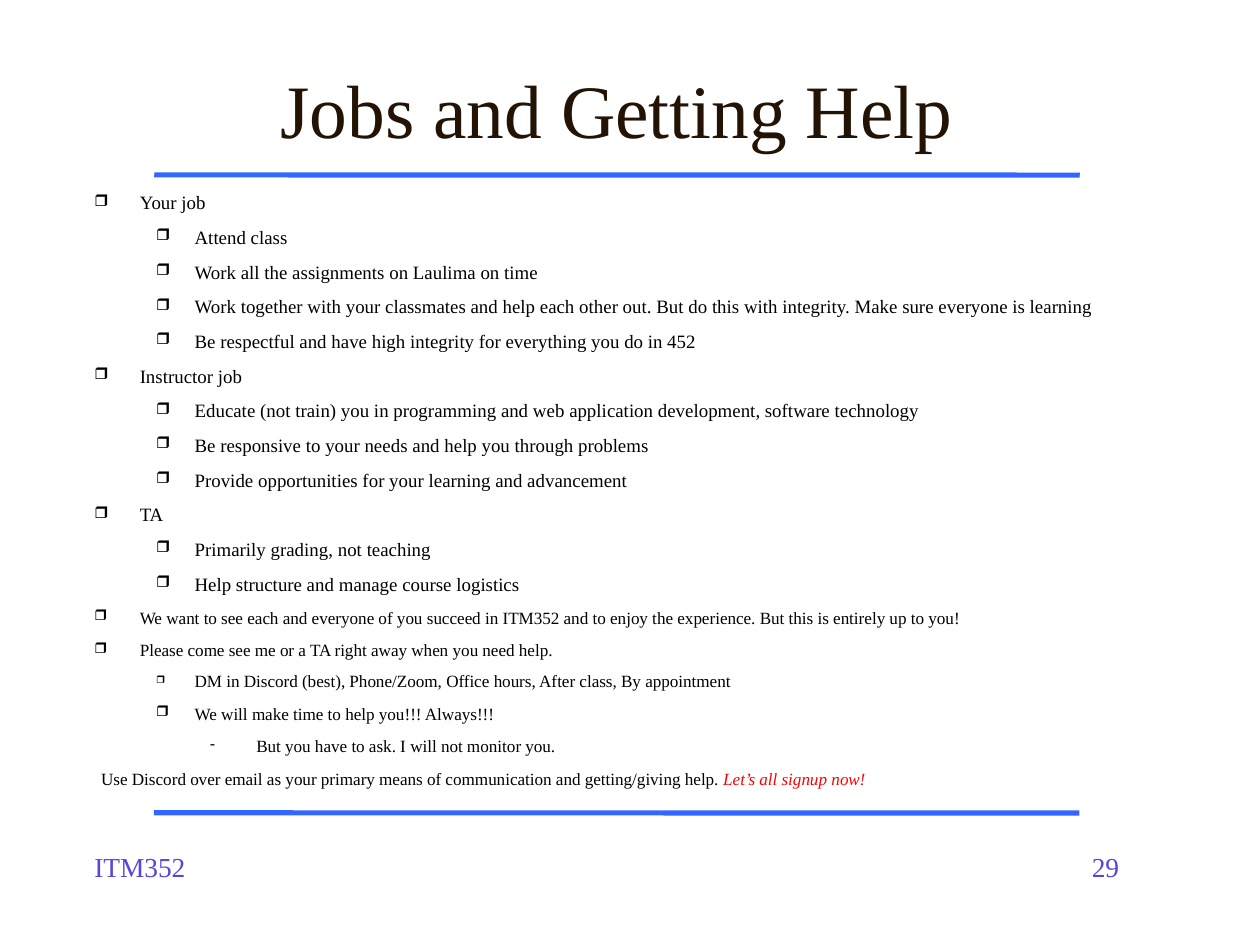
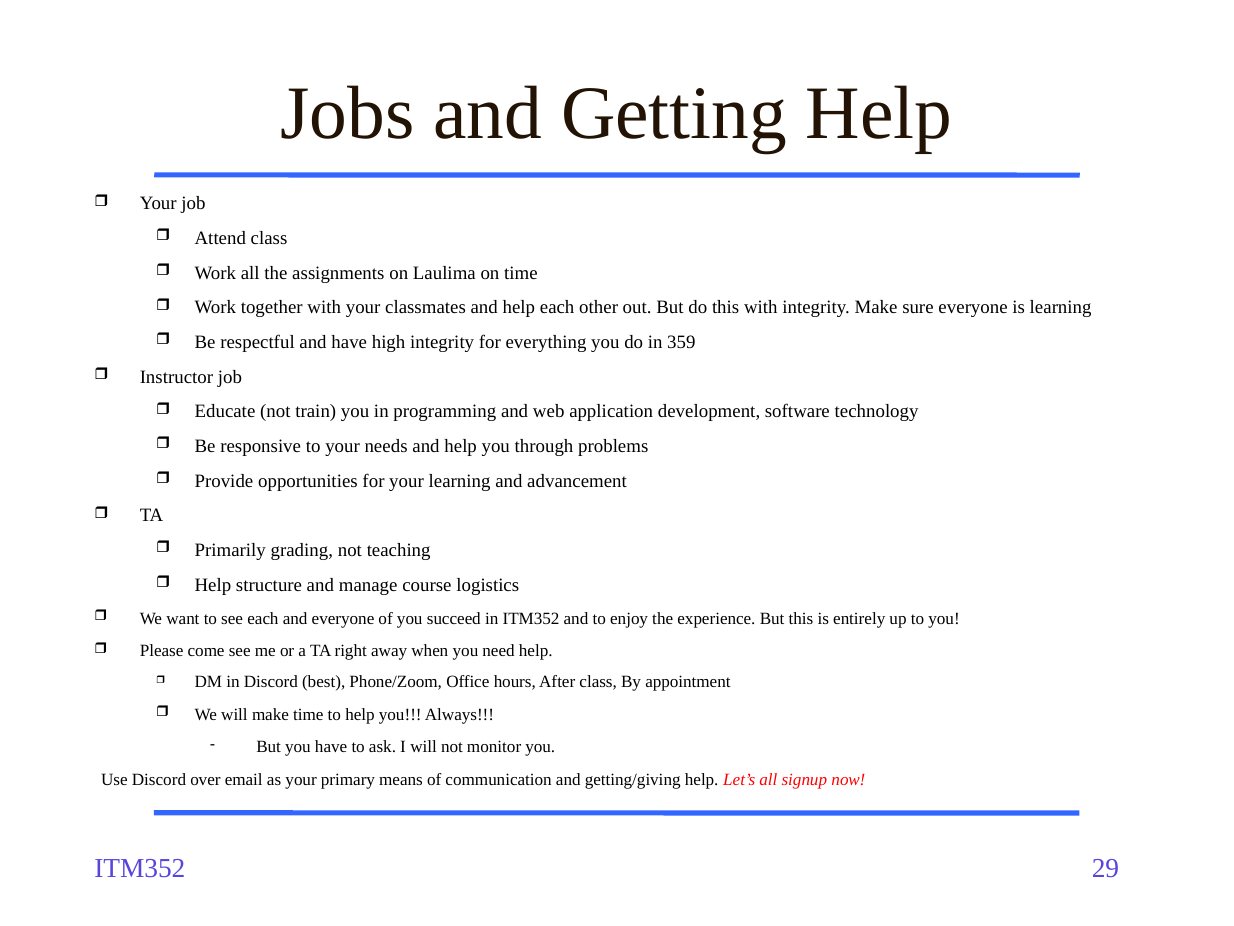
452: 452 -> 359
